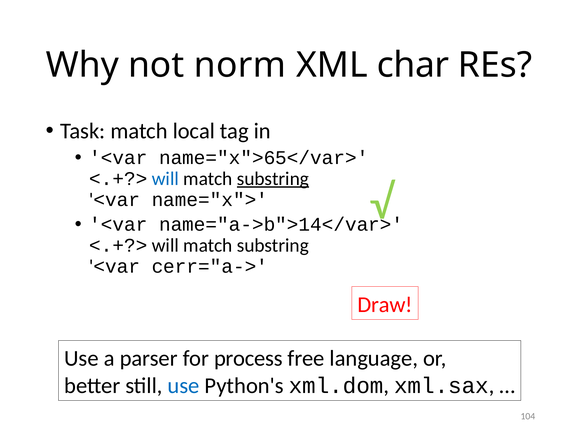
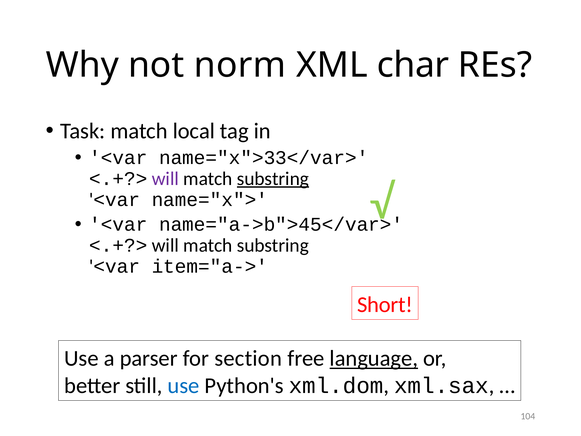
name="x">65</var>: name="x">65</var> -> name="x">33</var>
will at (165, 179) colour: blue -> purple
name="a->b">14</var>: name="a->b">14</var> -> name="a->b">45</var>
cerr="a->: cerr="a-> -> item="a->
Draw: Draw -> Short
process: process -> section
language underline: none -> present
